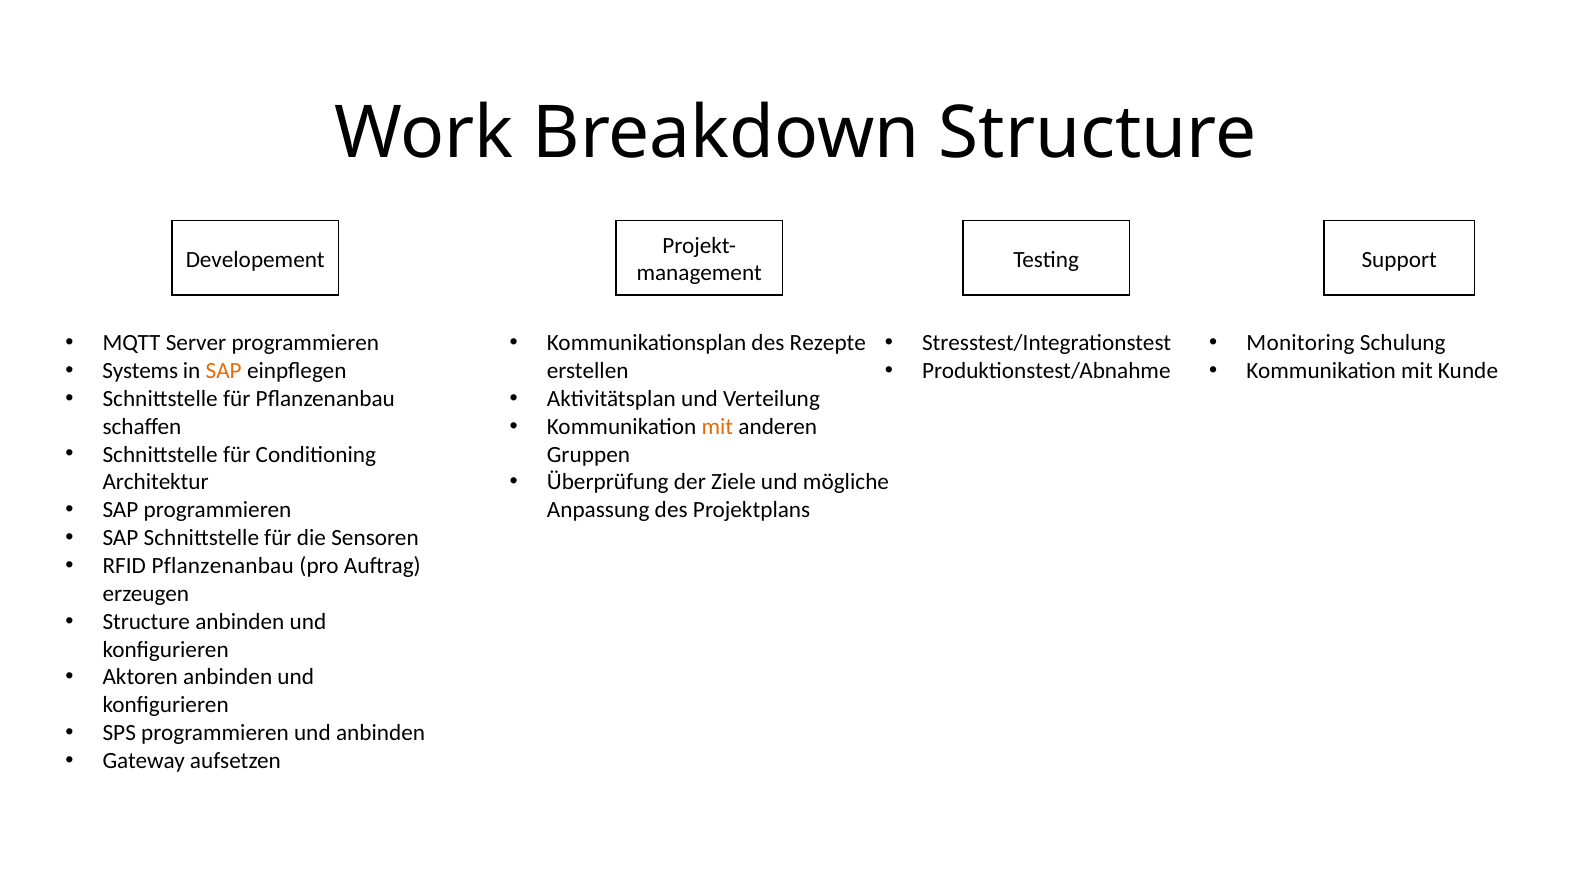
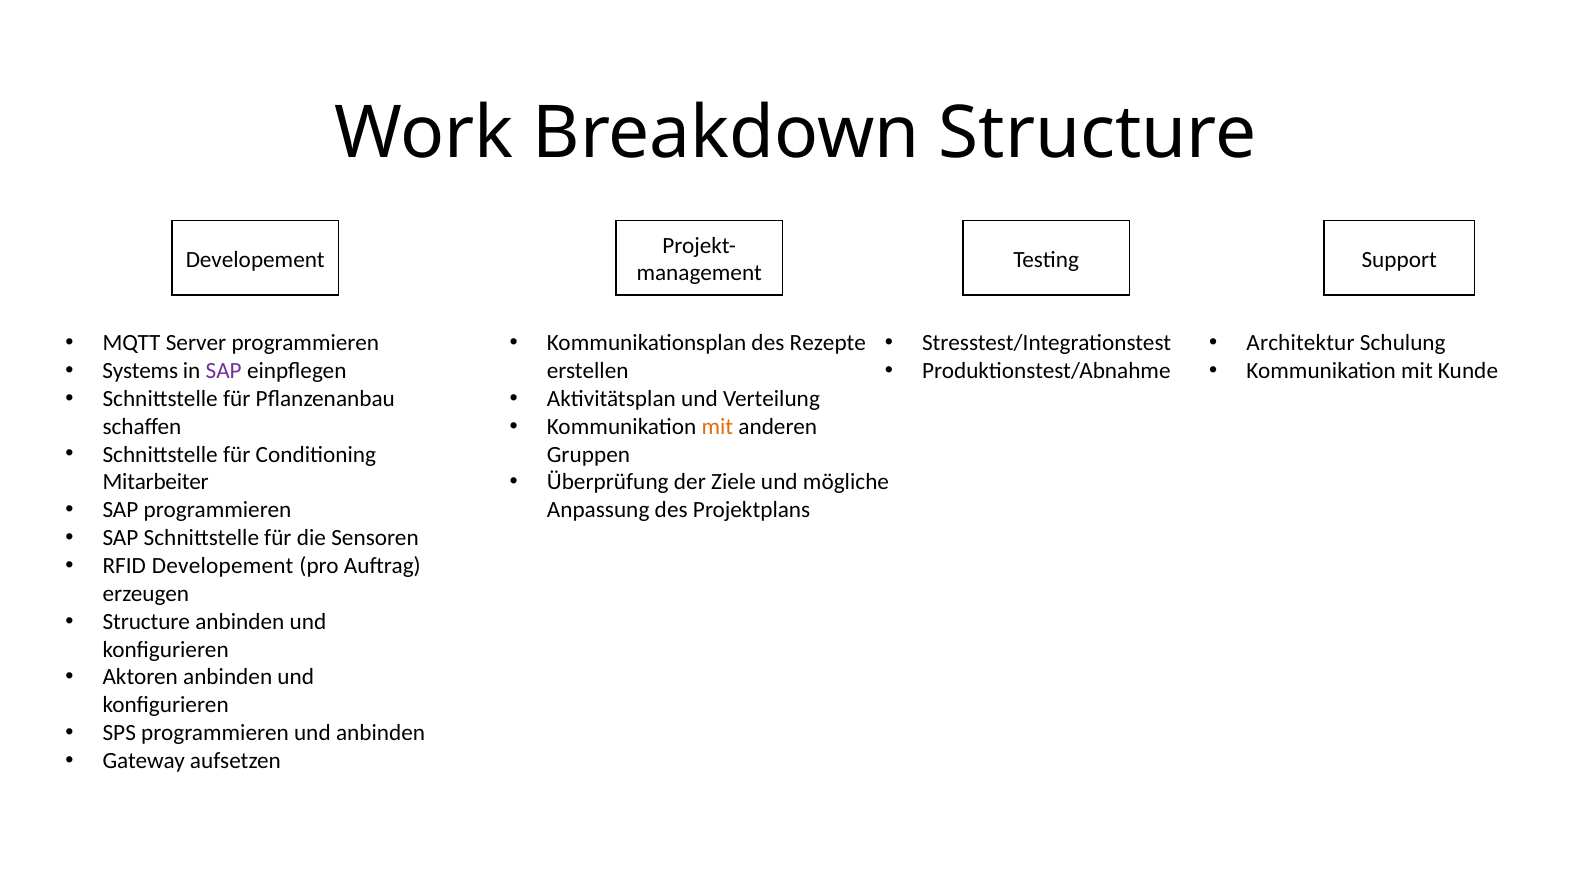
Monitoring: Monitoring -> Architektur
SAP at (224, 371) colour: orange -> purple
Architektur: Architektur -> Mitarbeiter
RFID Pflanzenanbau: Pflanzenanbau -> Developement
